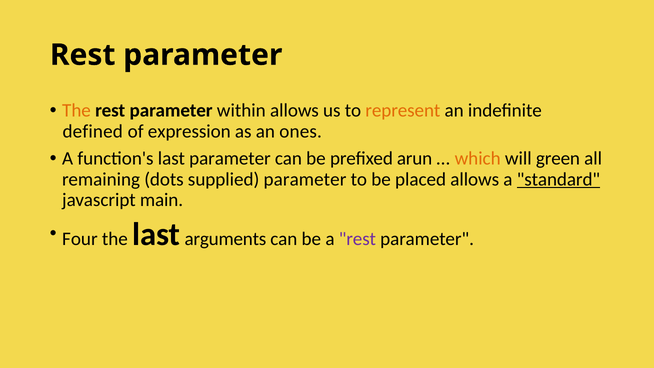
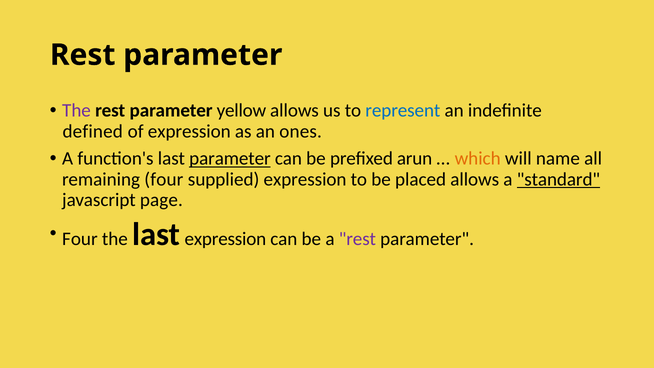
The at (76, 111) colour: orange -> purple
within: within -> yellow
represent colour: orange -> blue
parameter at (230, 159) underline: none -> present
green: green -> name
remaining dots: dots -> four
supplied parameter: parameter -> expression
main: main -> page
last arguments: arguments -> expression
